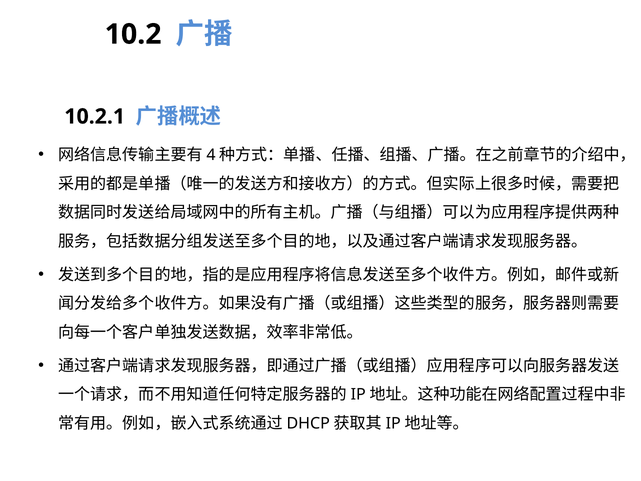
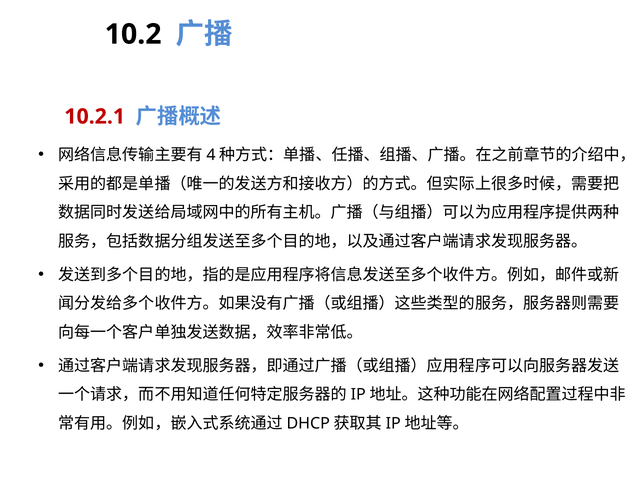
10.2.1 colour: black -> red
